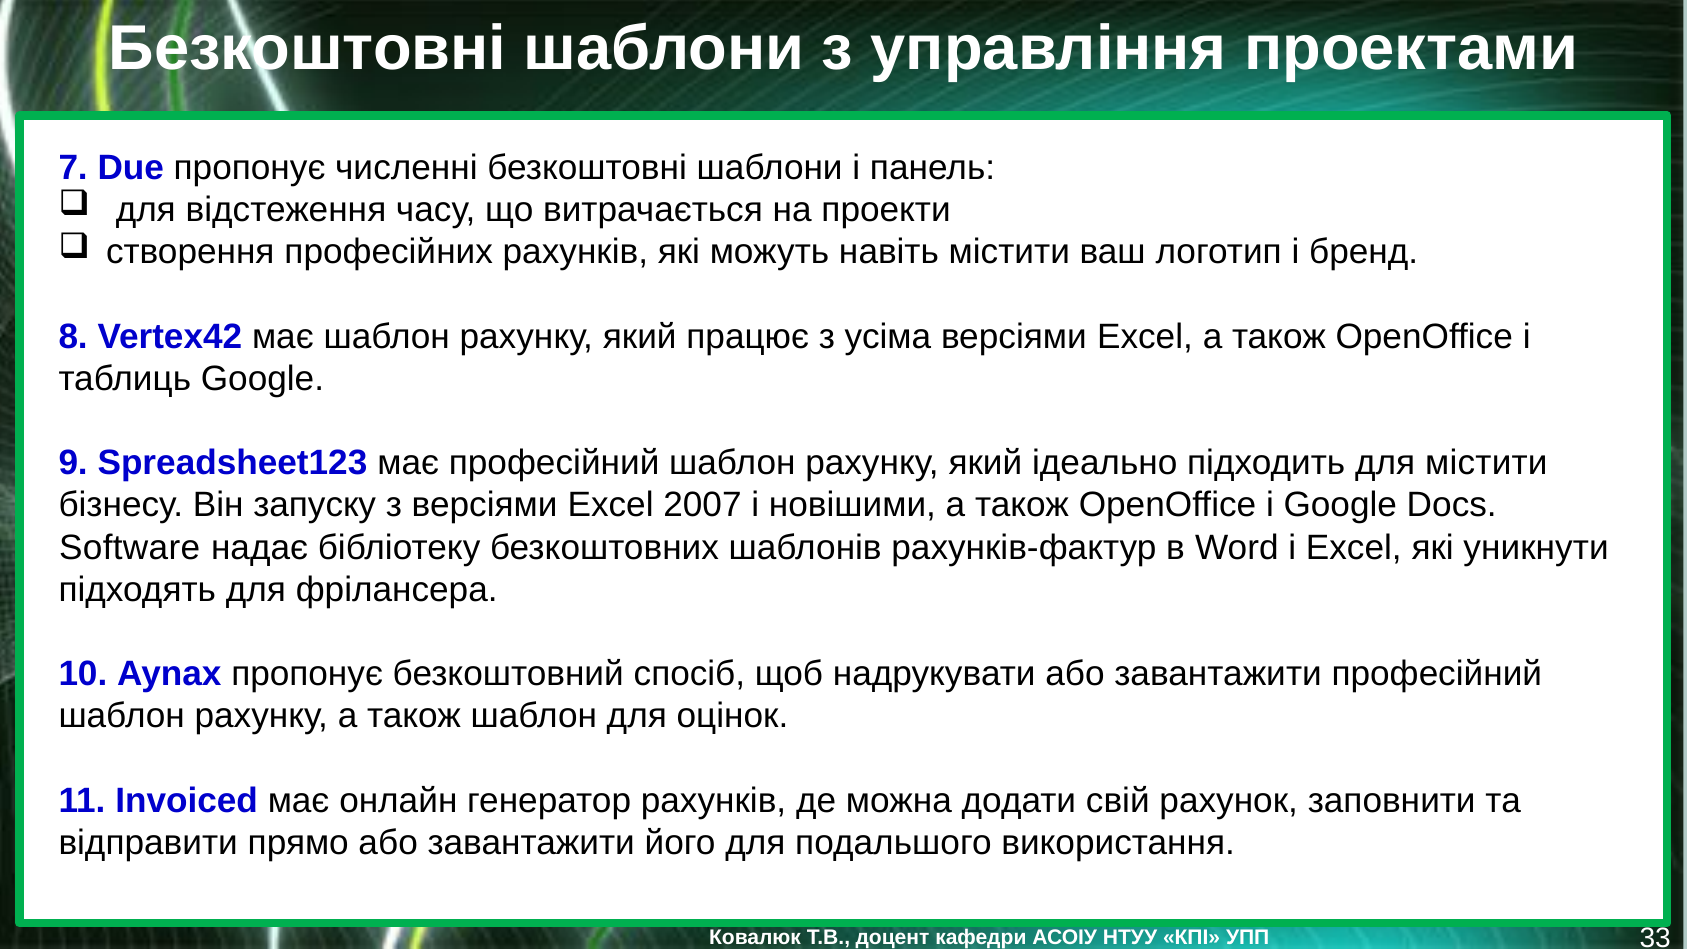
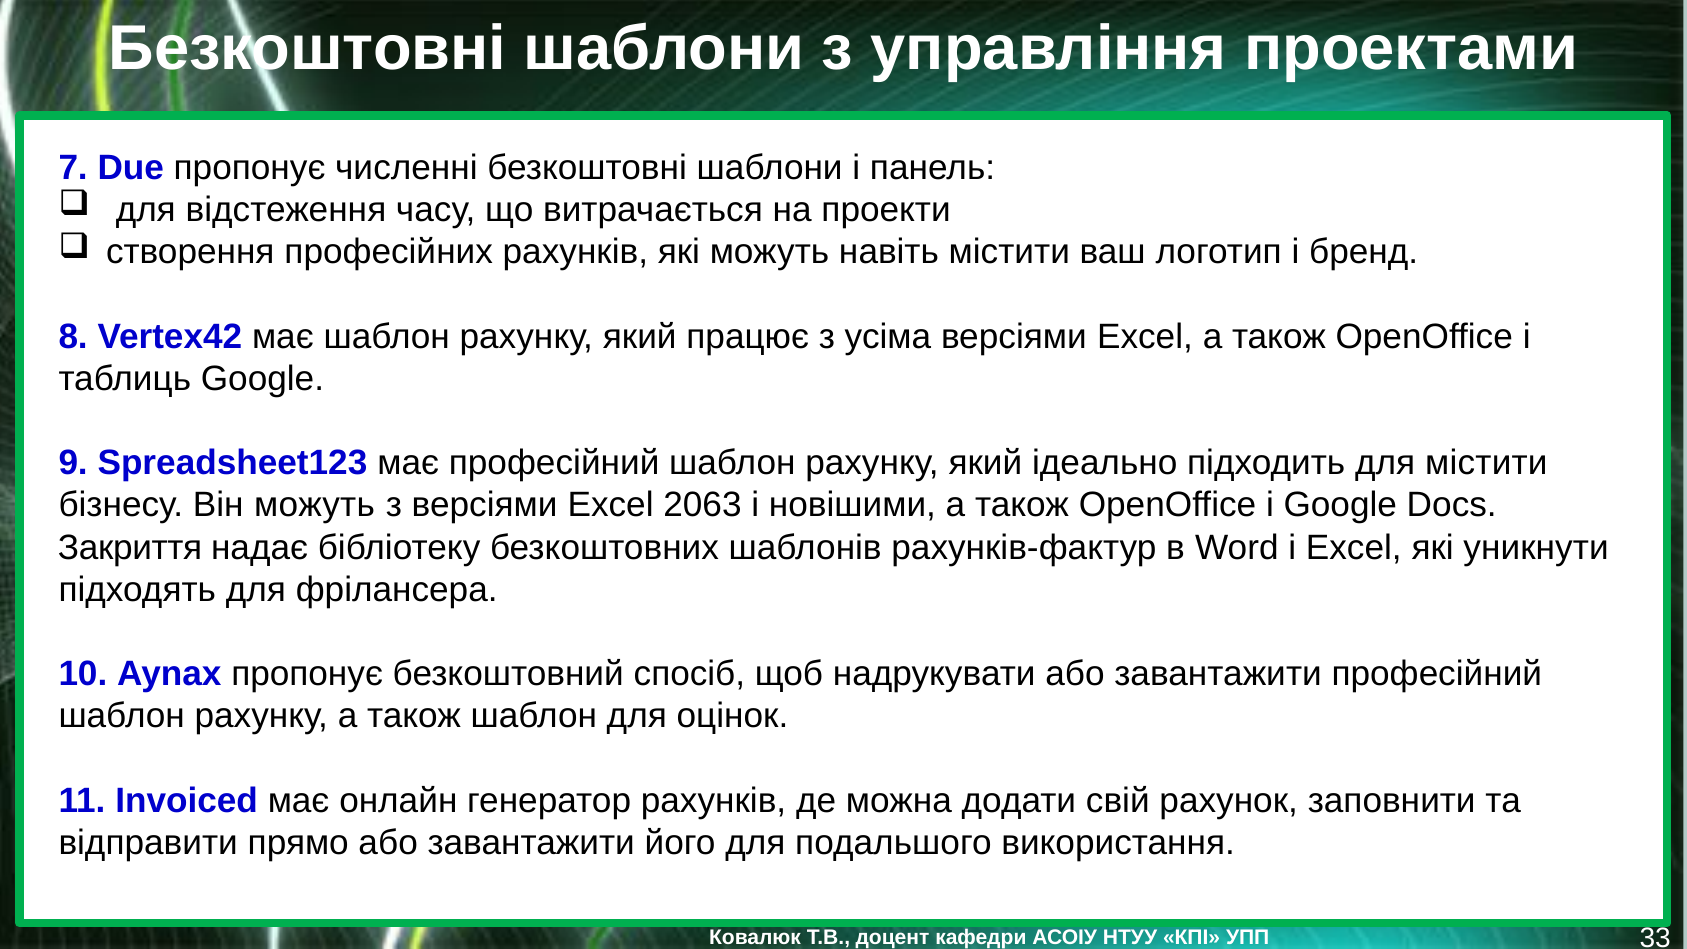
Він запуску: запуску -> можуть
2007: 2007 -> 2063
Software: Software -> Закриття
